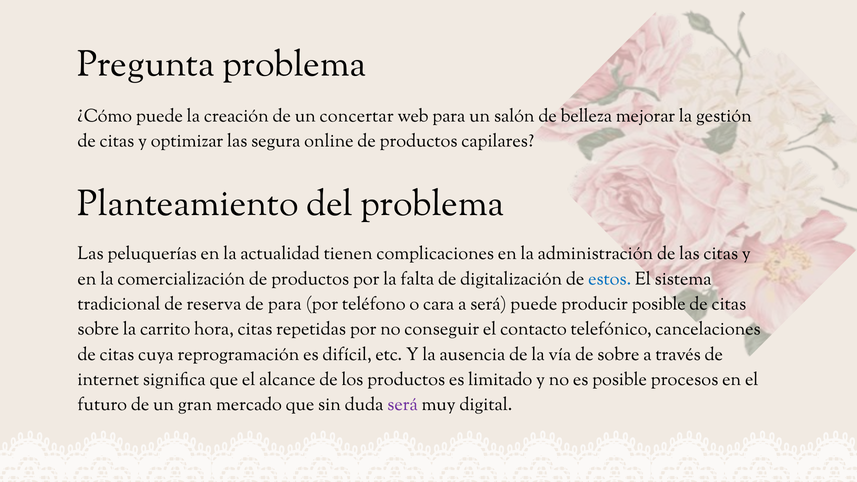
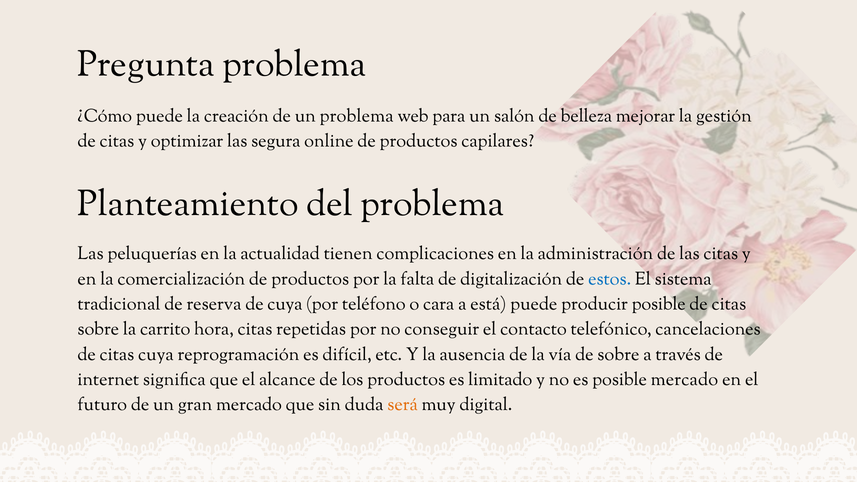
un concertar: concertar -> problema
de para: para -> cuya
a será: será -> está
posible procesos: procesos -> mercado
será at (403, 405) colour: purple -> orange
